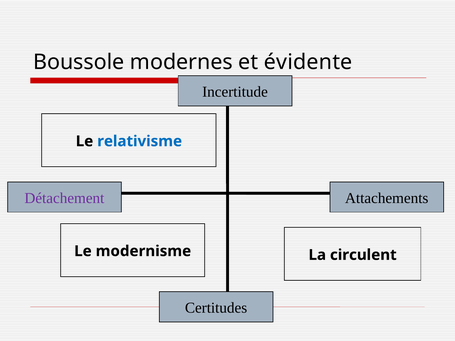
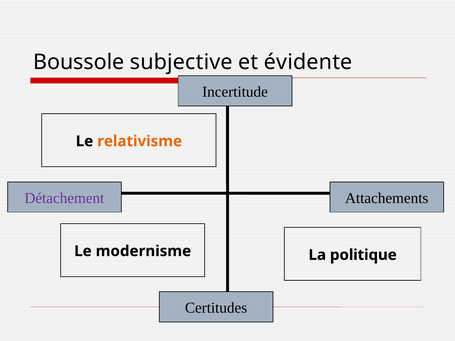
modernes: modernes -> subjective
relativisme colour: blue -> orange
circulent: circulent -> politique
